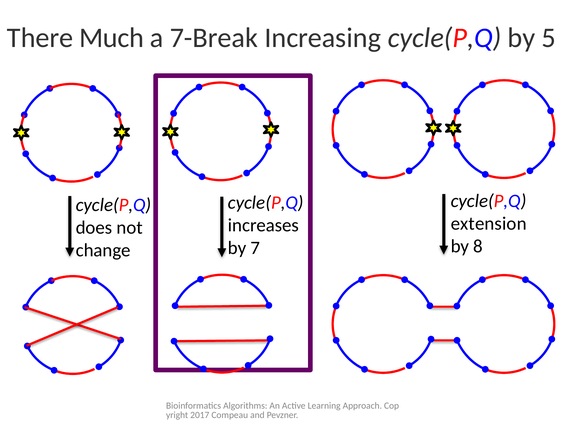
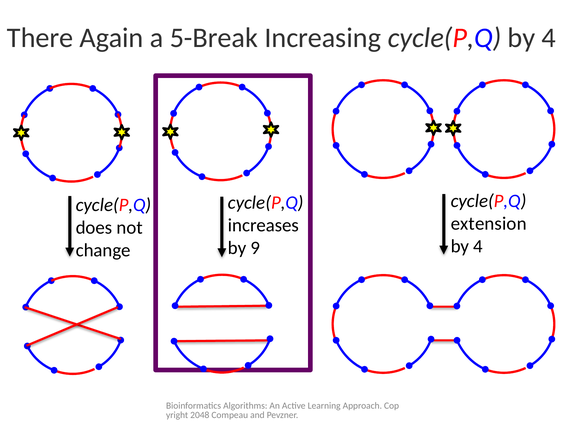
Much: Much -> Again
7-Break: 7-Break -> 5-Break
cycle(P,Q by 5: 5 -> 4
8 at (478, 246): 8 -> 4
7: 7 -> 9
2017: 2017 -> 2048
